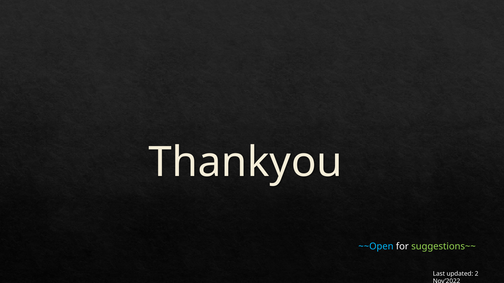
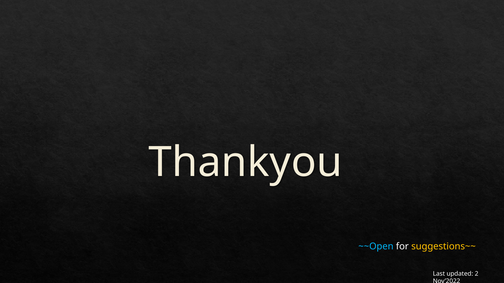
suggestions~~ colour: light green -> yellow
